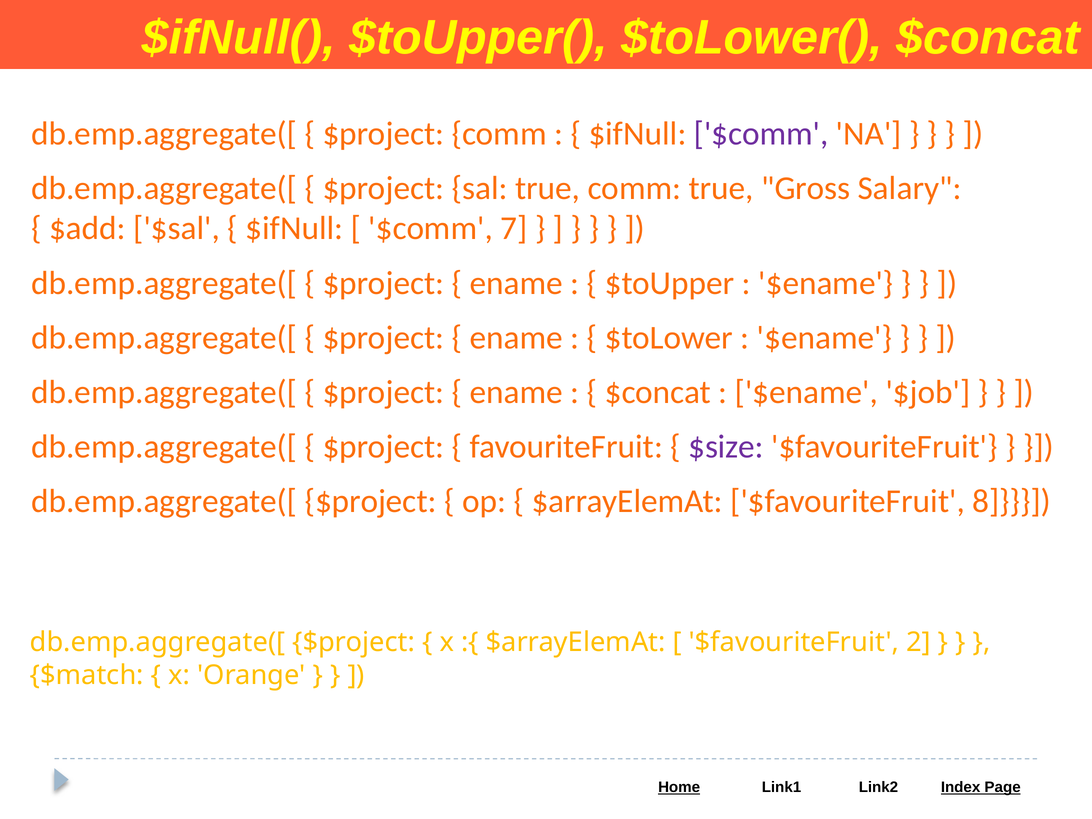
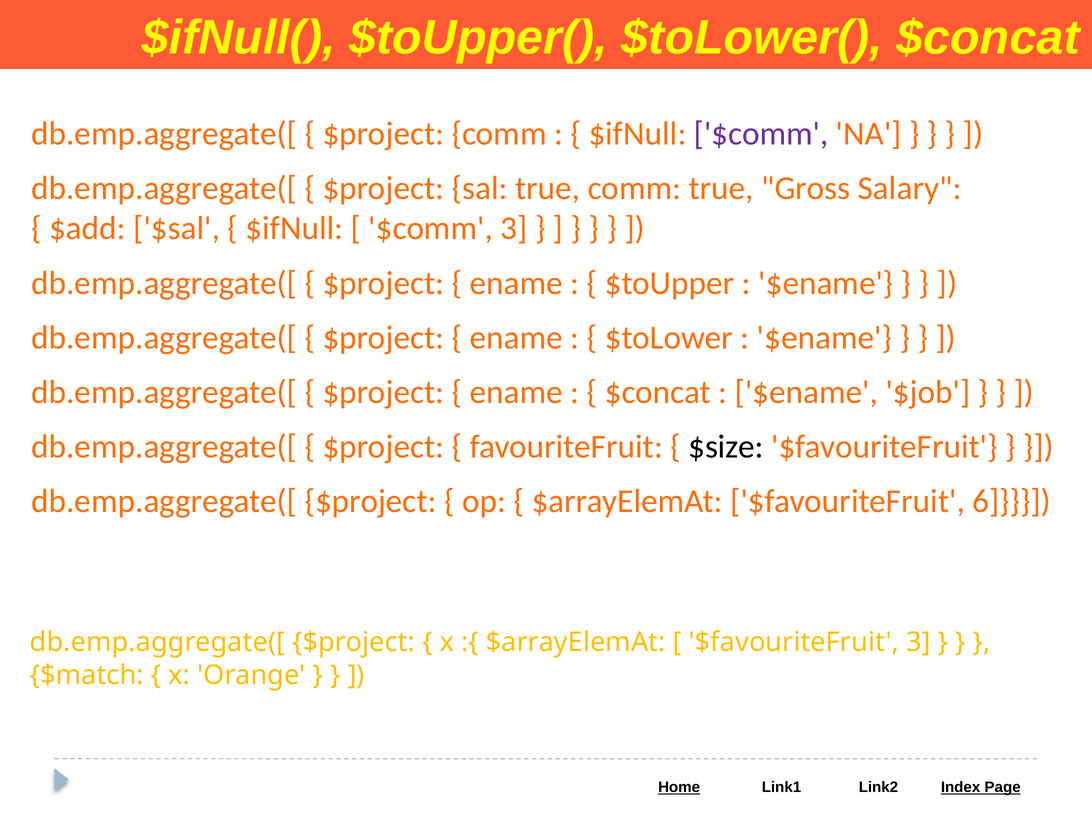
$comm 7: 7 -> 3
$size colour: purple -> black
8: 8 -> 6
$favouriteFruit 2: 2 -> 3
